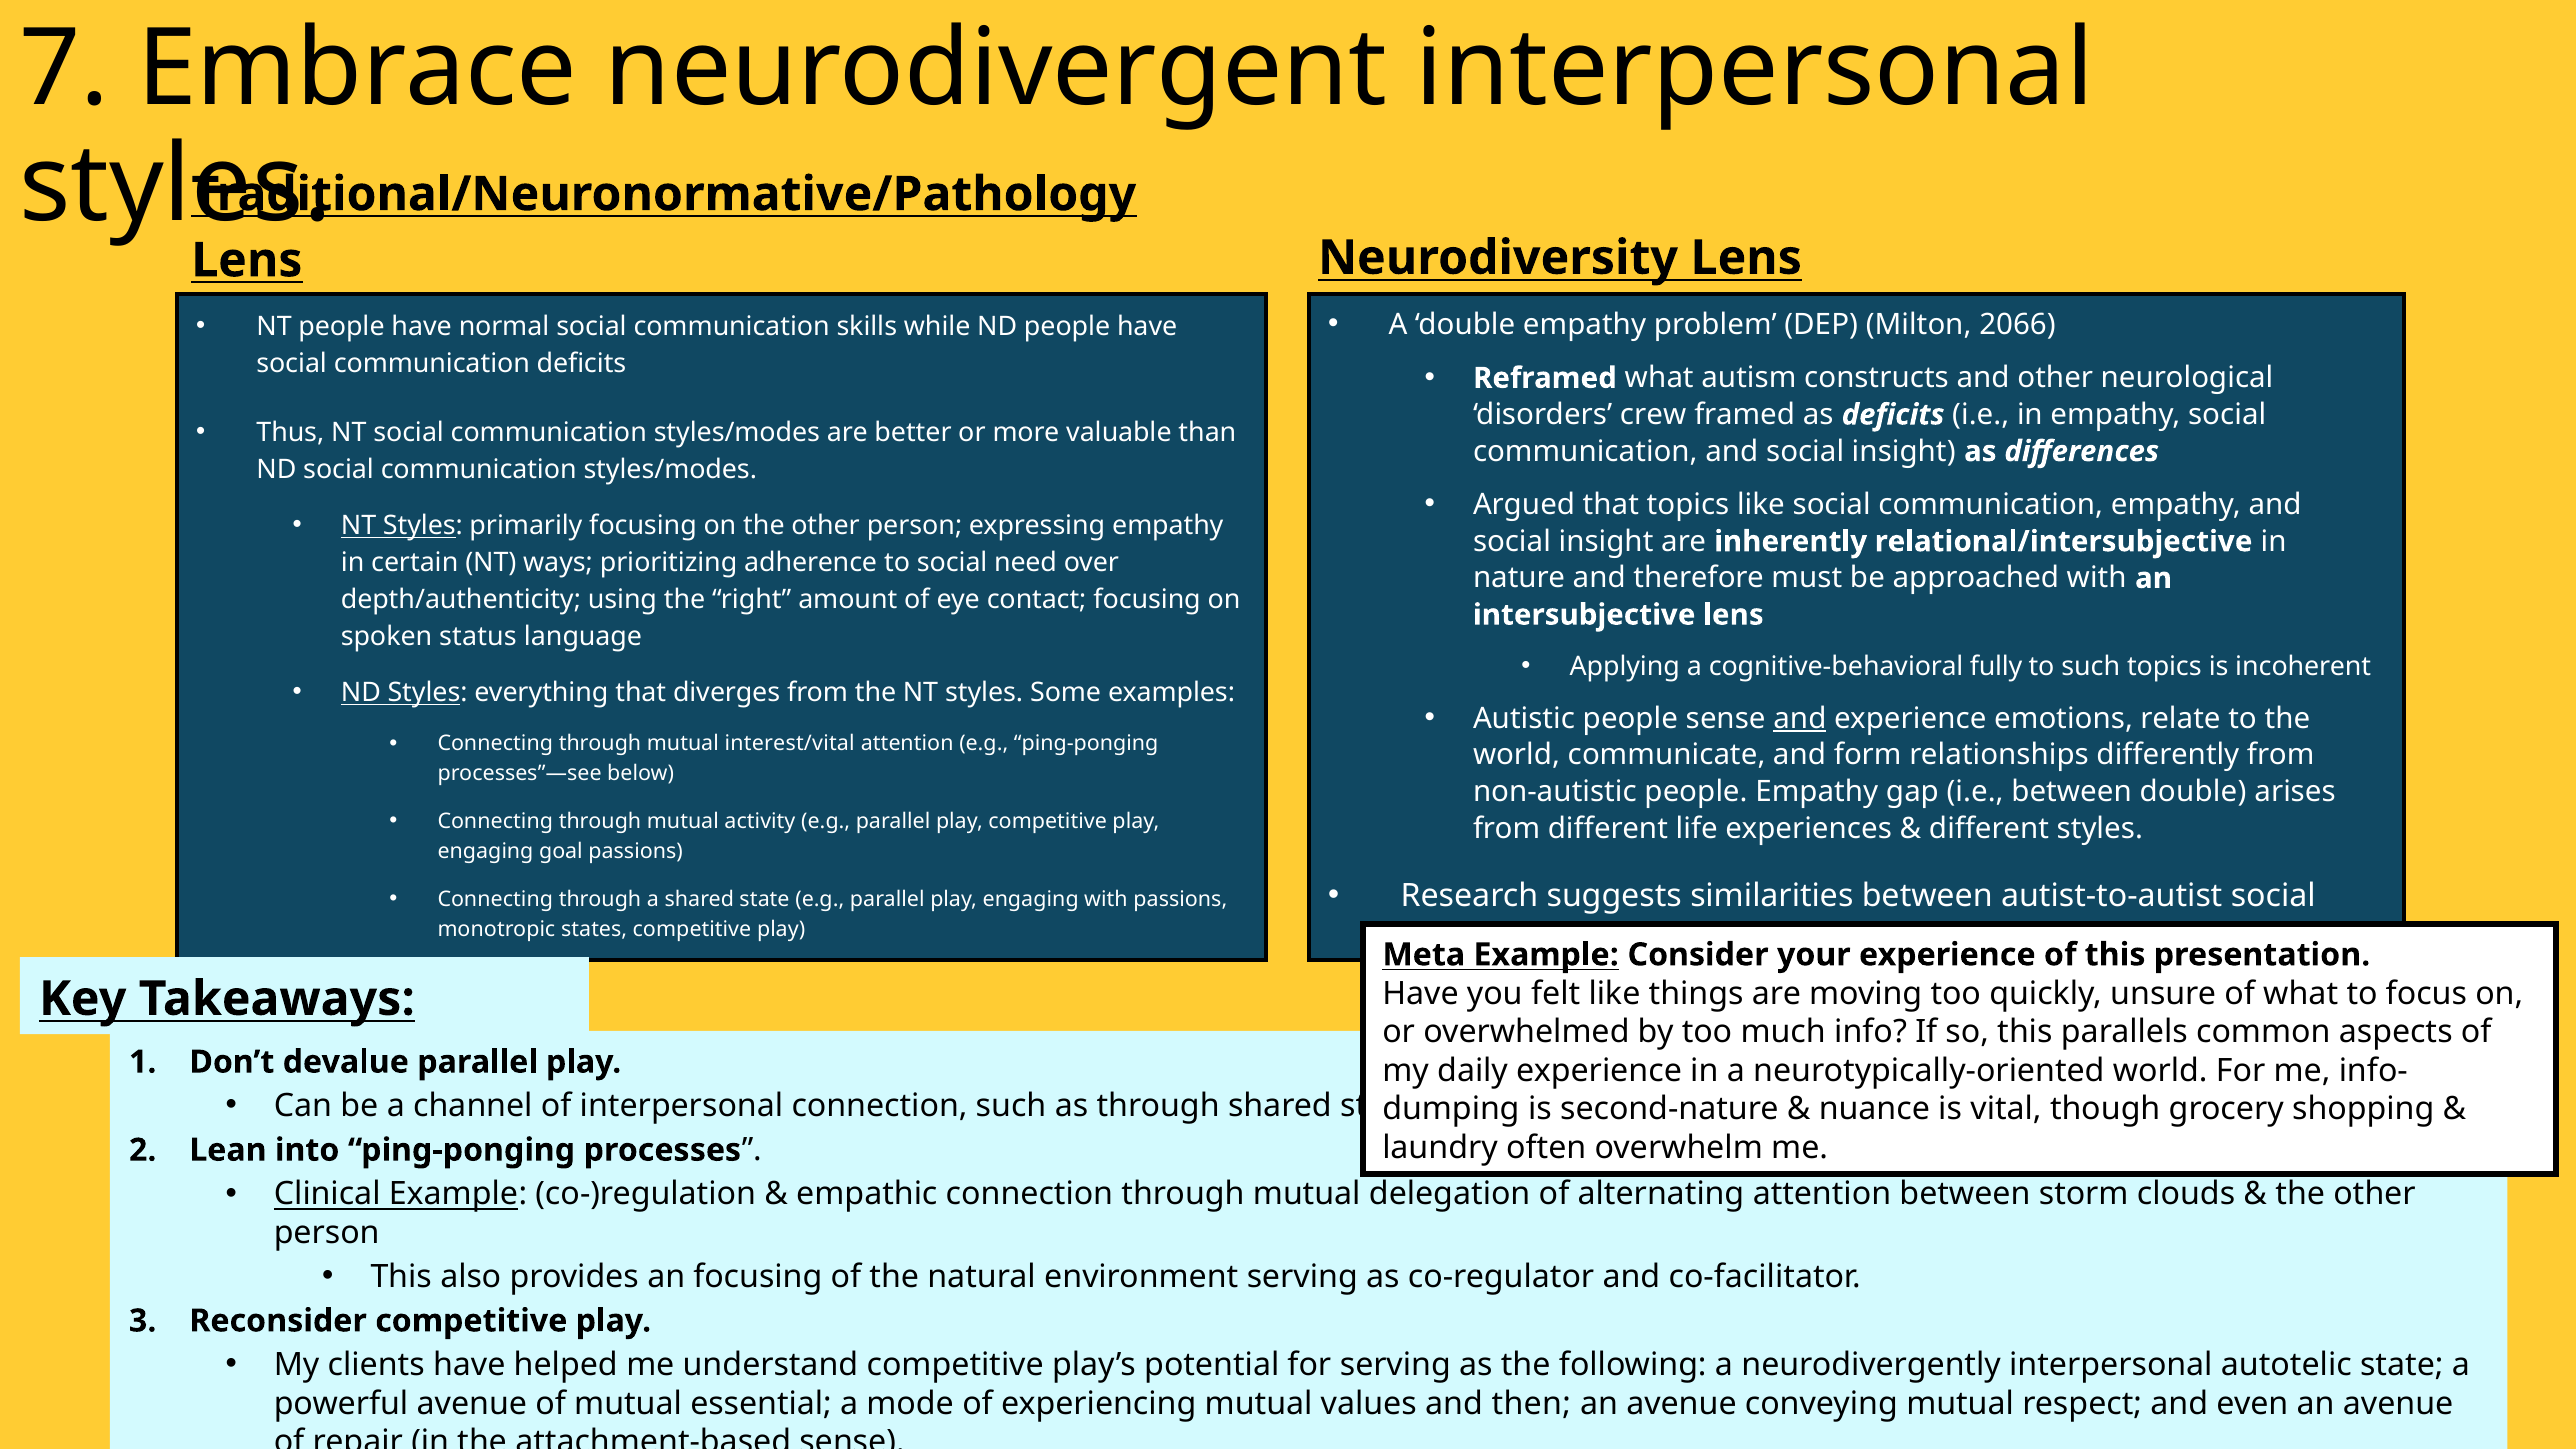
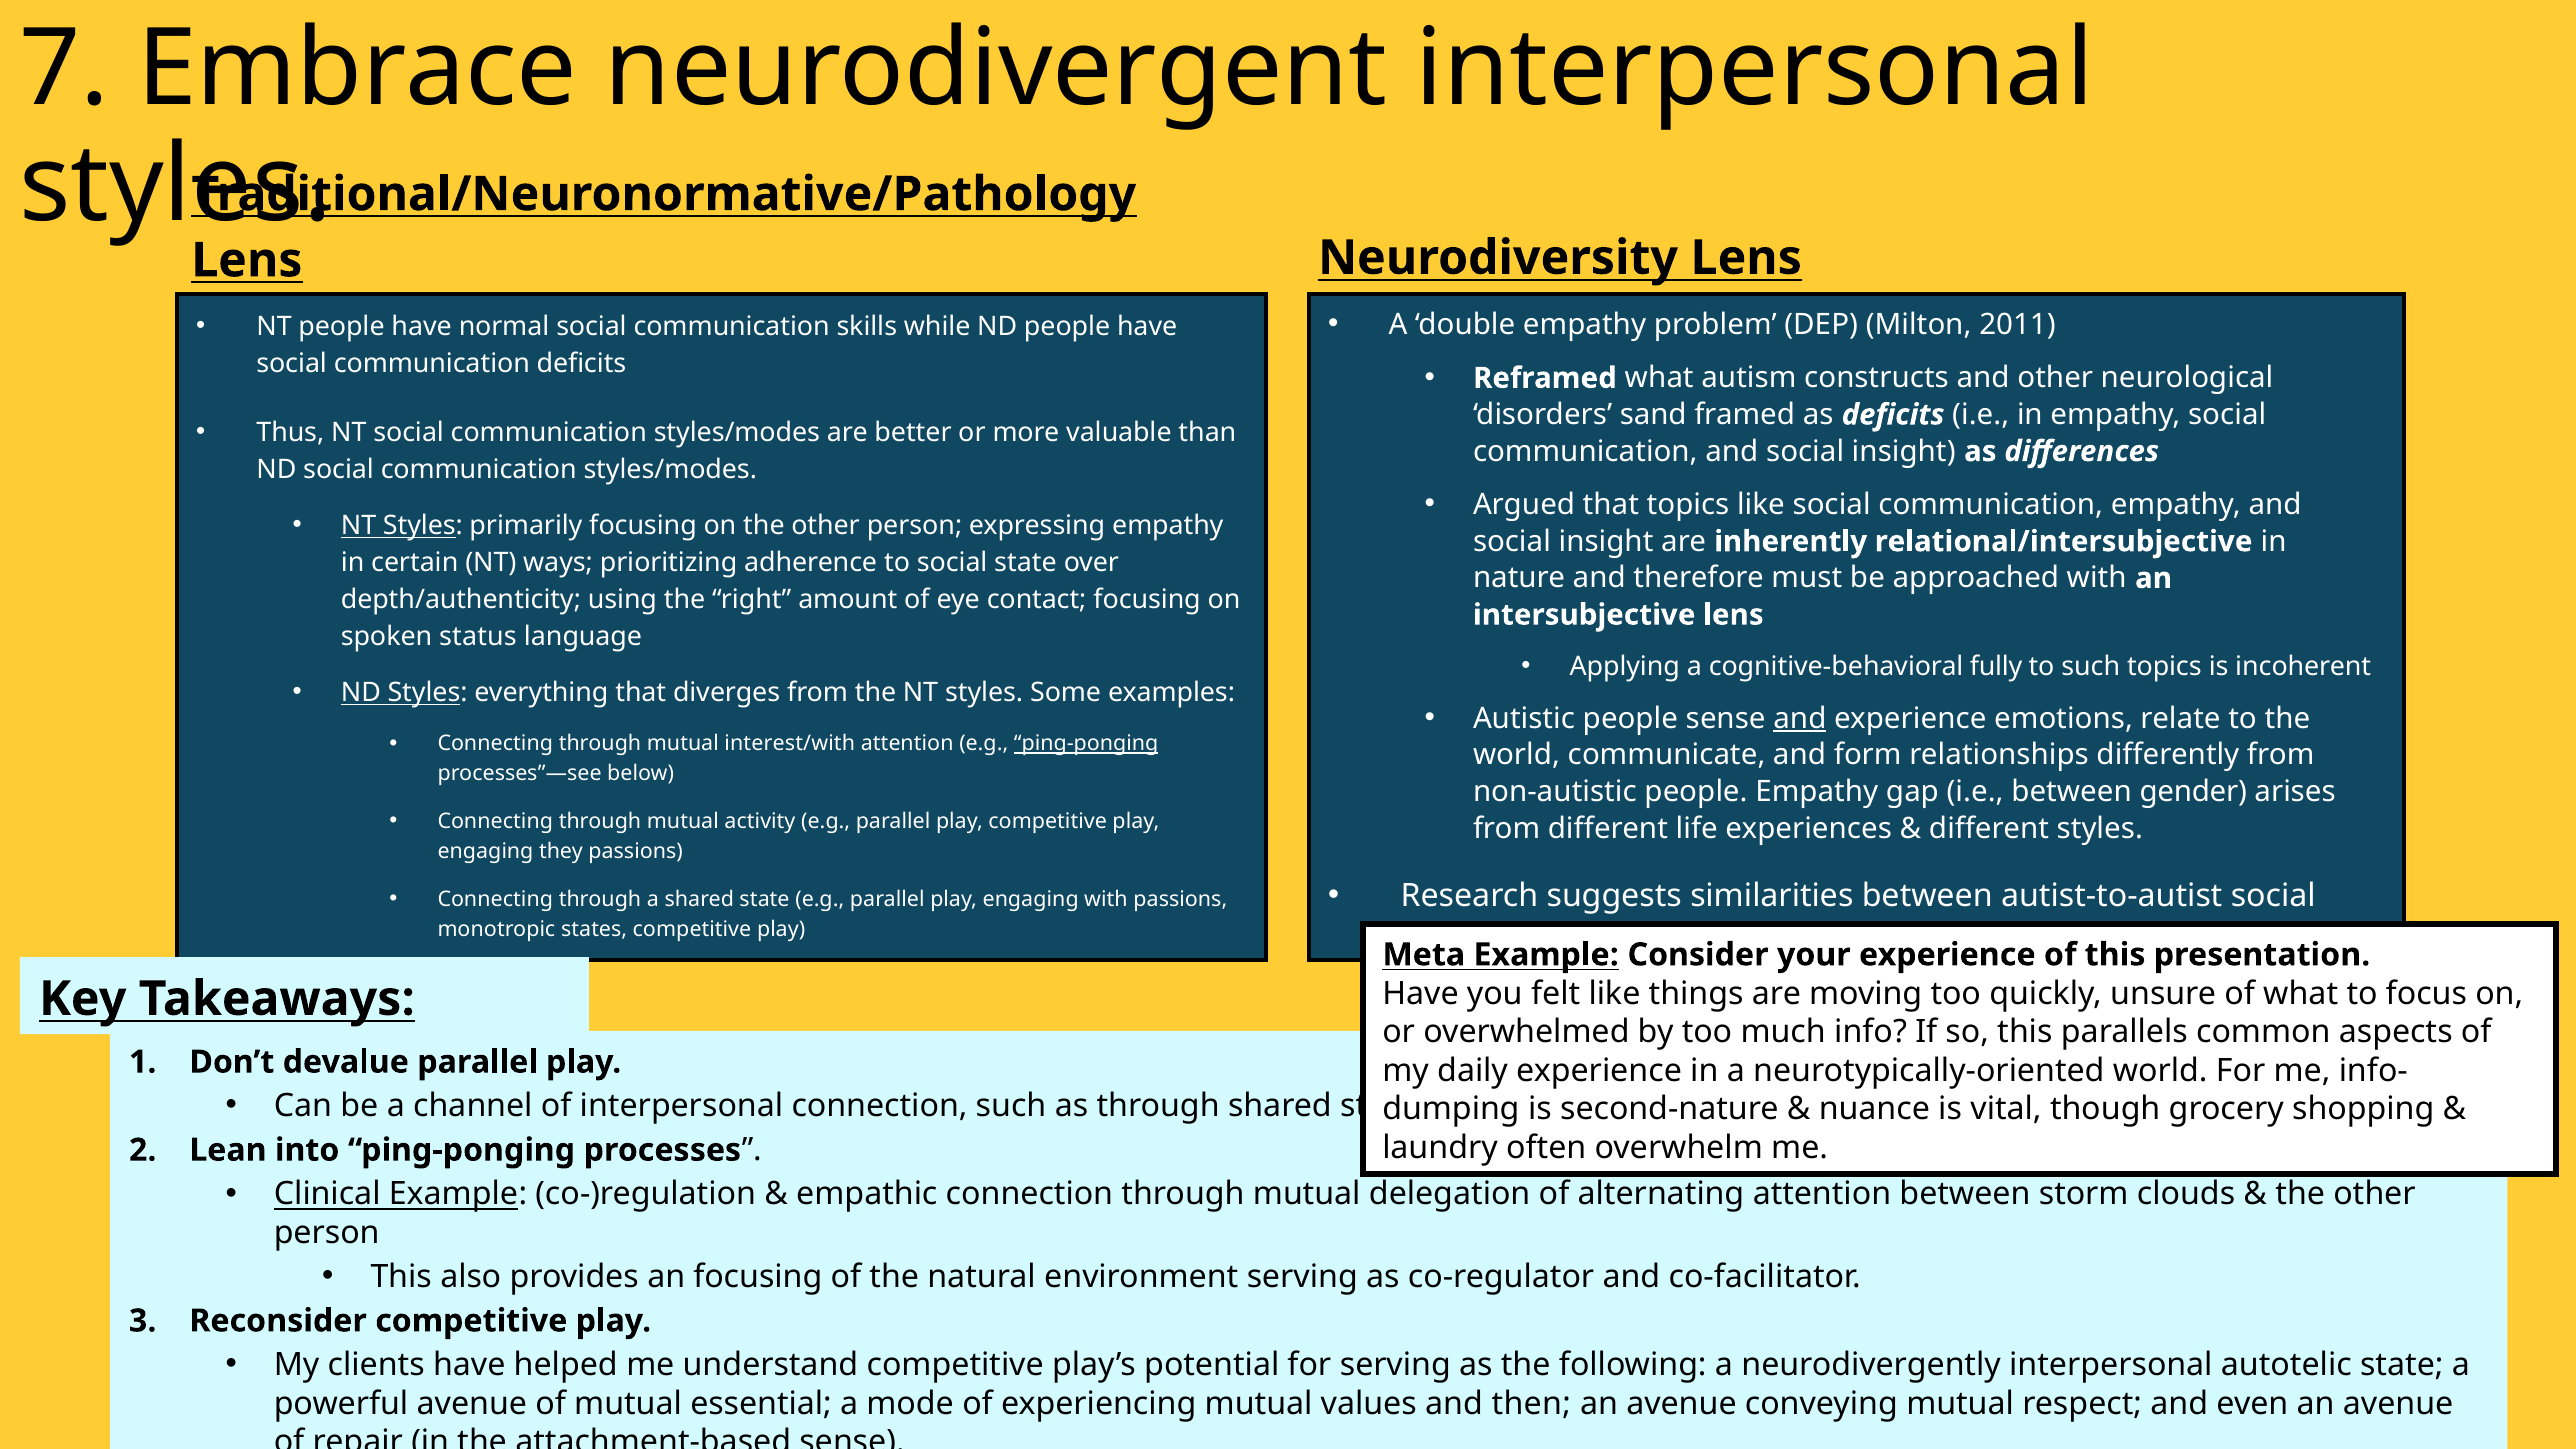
2066: 2066 -> 2011
crew: crew -> sand
social need: need -> state
interest/vital: interest/vital -> interest/with
ping-ponging at (1086, 744) underline: none -> present
between double: double -> gender
goal: goal -> they
